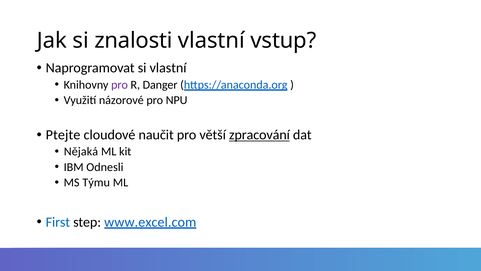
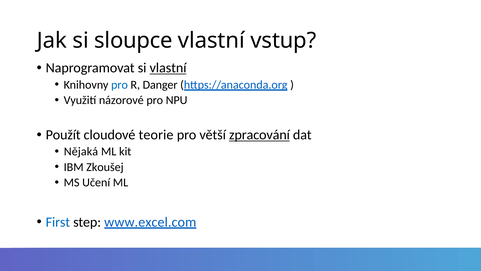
znalosti: znalosti -> sloupce
vlastní at (168, 68) underline: none -> present
pro at (119, 85) colour: purple -> blue
Ptejte: Ptejte -> Použít
naučit: naučit -> teorie
Odnesli: Odnesli -> Zkoušej
Týmu: Týmu -> Učení
